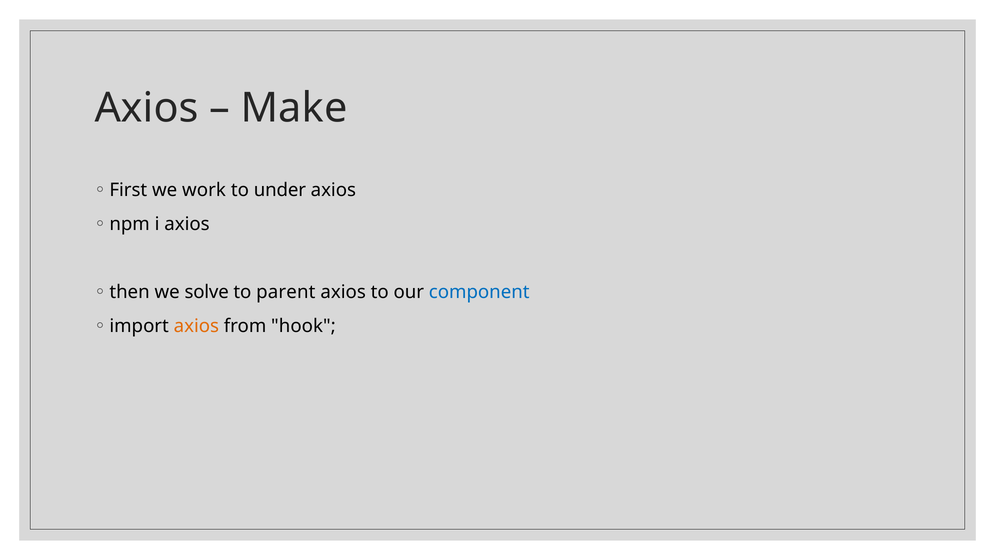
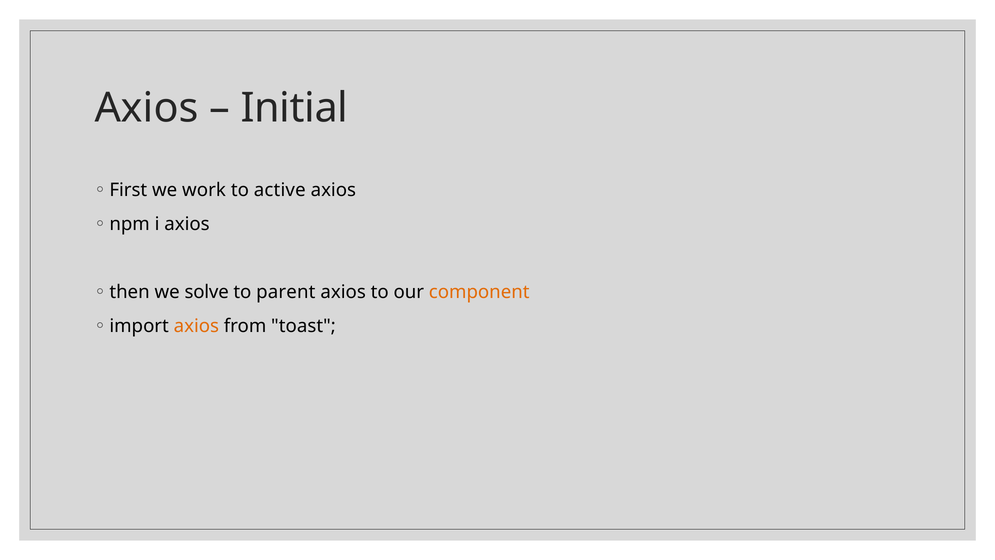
Make: Make -> Initial
under: under -> active
component colour: blue -> orange
hook: hook -> toast
